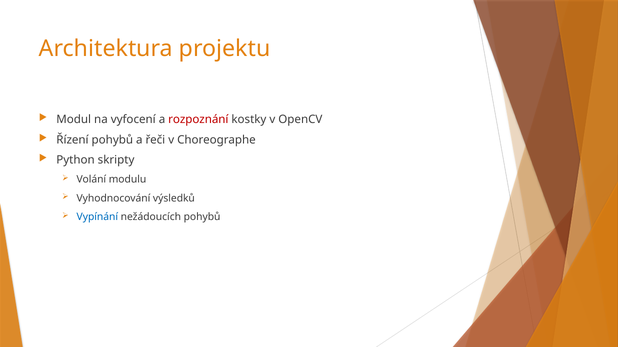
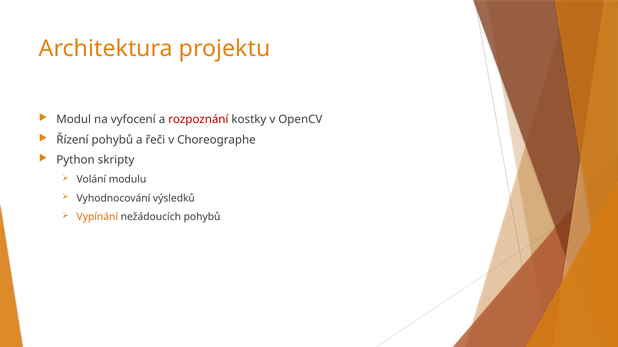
Vypínání colour: blue -> orange
